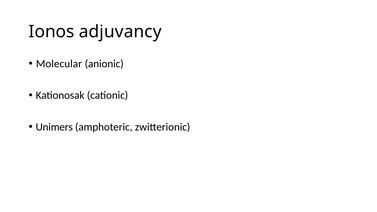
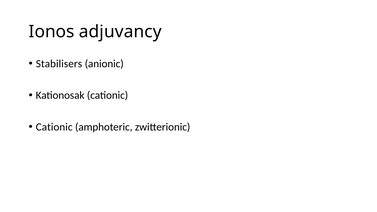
Molecular: Molecular -> Stabilisers
Unimers at (54, 127): Unimers -> Cationic
